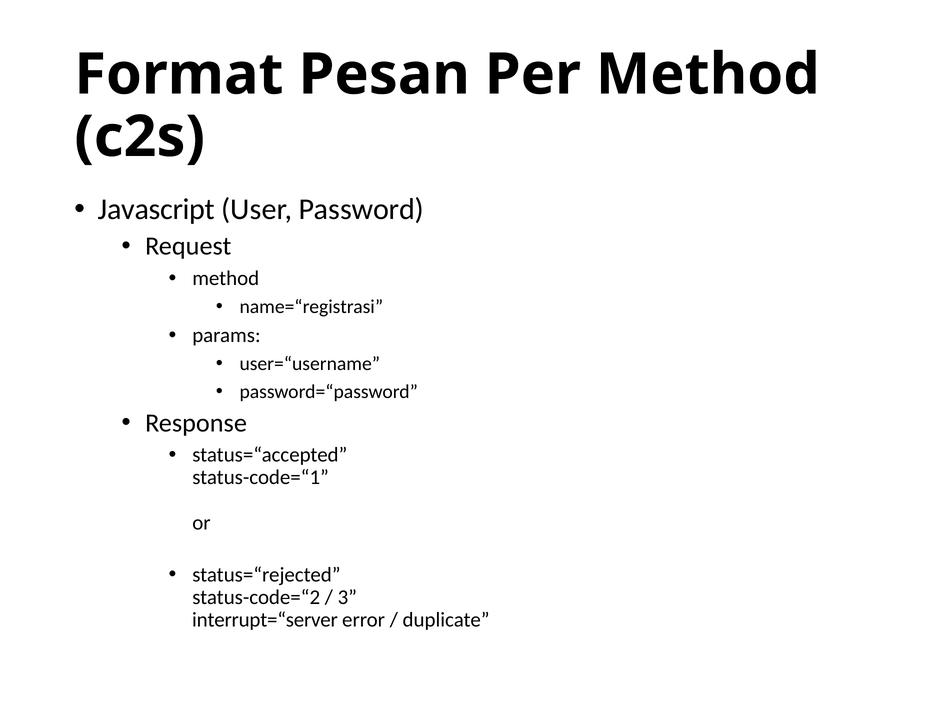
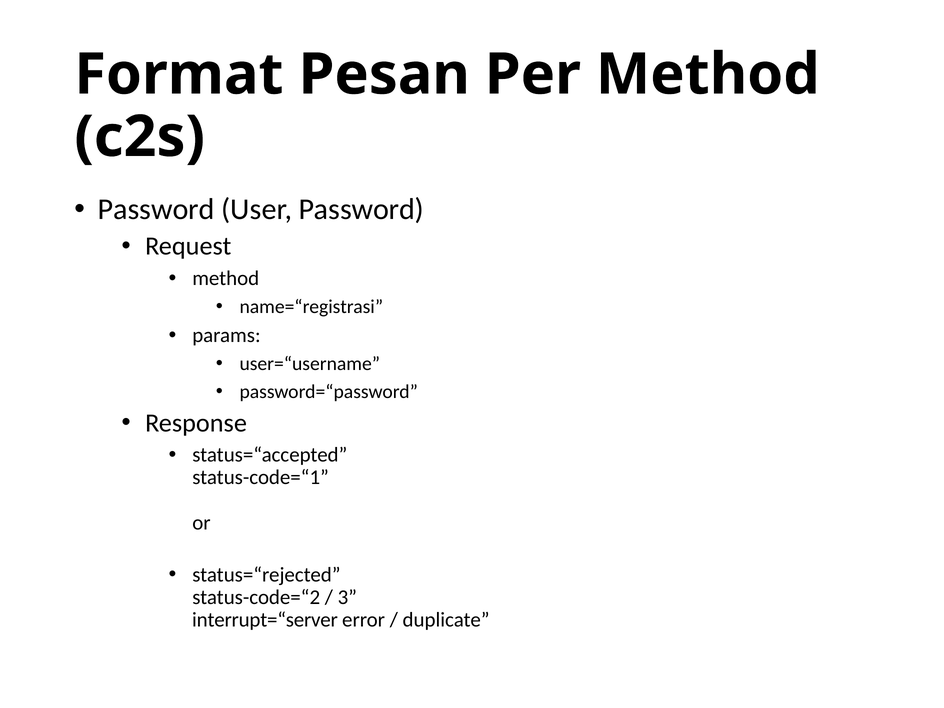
Javascript at (156, 209): Javascript -> Password
